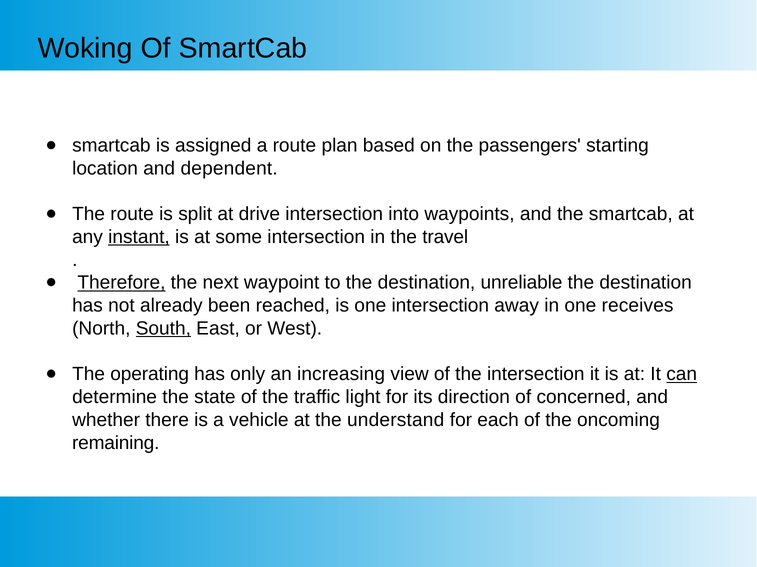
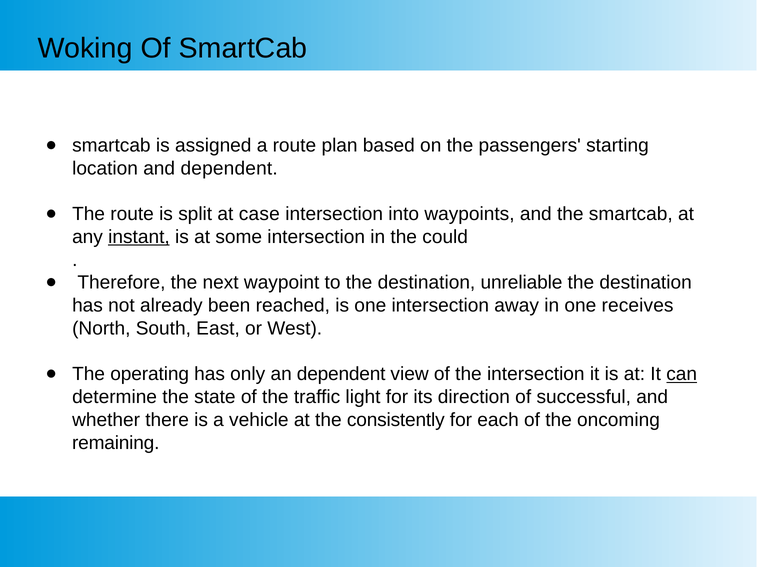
drive: drive -> case
travel: travel -> could
Therefore underline: present -> none
South underline: present -> none
an increasing: increasing -> dependent
concerned: concerned -> successful
understand: understand -> consistently
